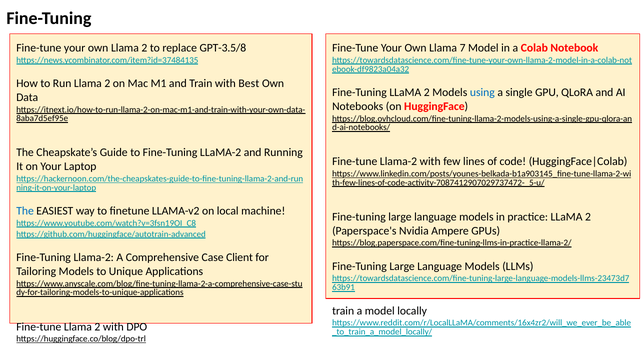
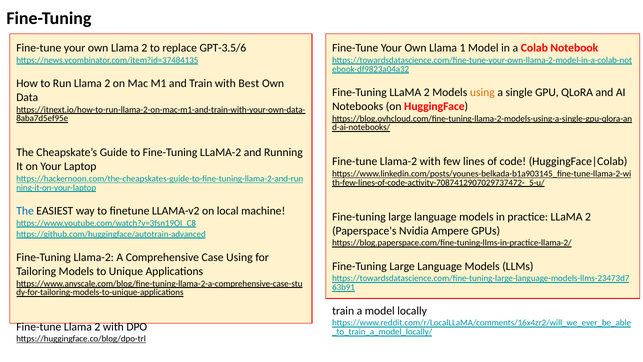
GPT-3.5/8: GPT-3.5/8 -> GPT-3.5/6
7: 7 -> 1
using at (482, 92) colour: blue -> orange
Case Client: Client -> Using
